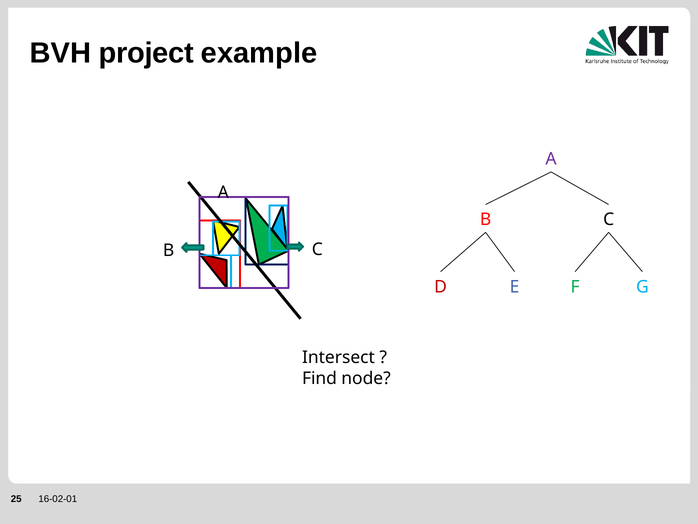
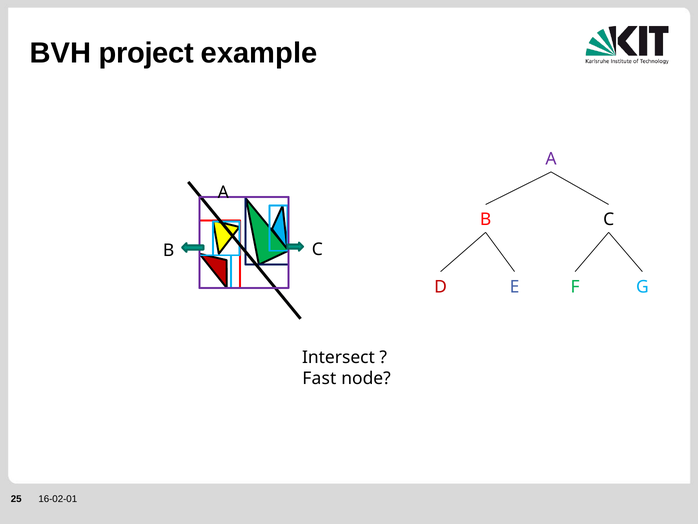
Find: Find -> Fast
